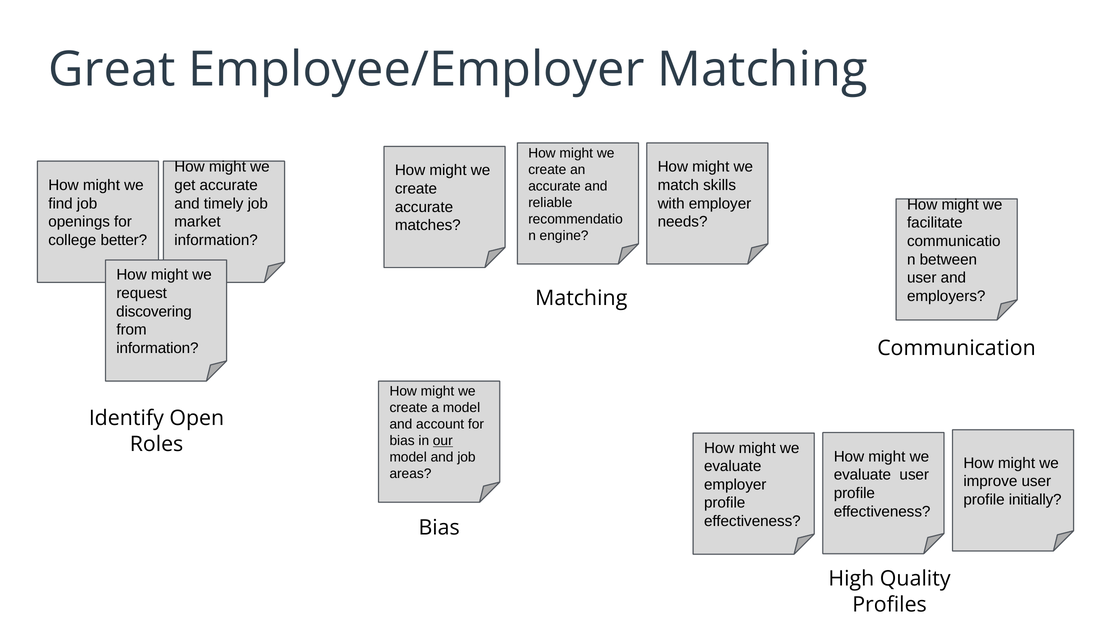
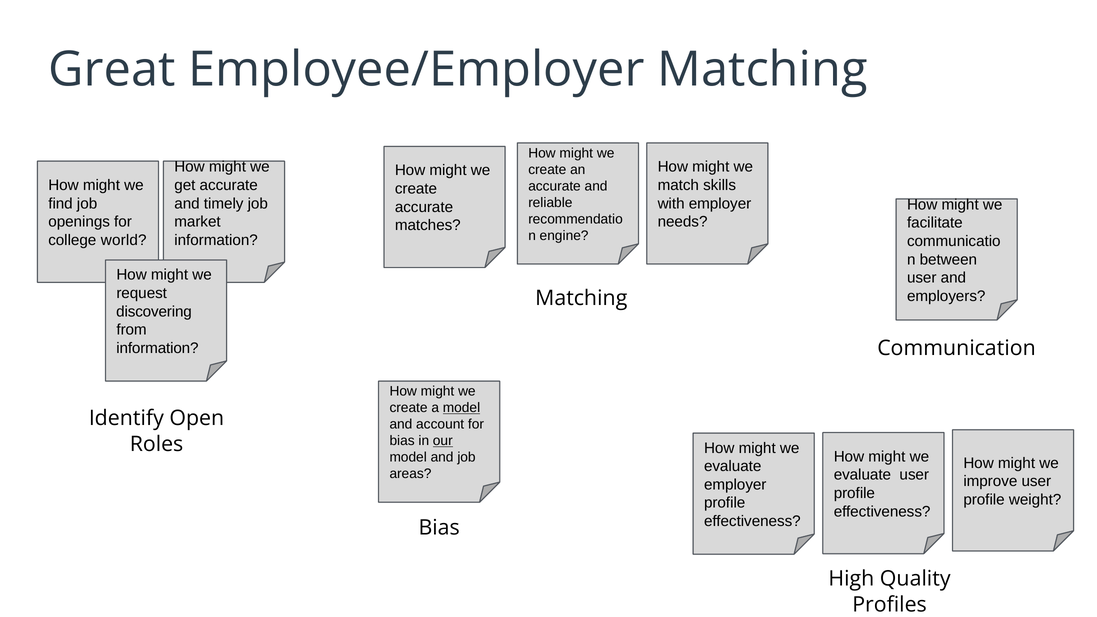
better: better -> world
model at (461, 408) underline: none -> present
initially: initially -> weight
